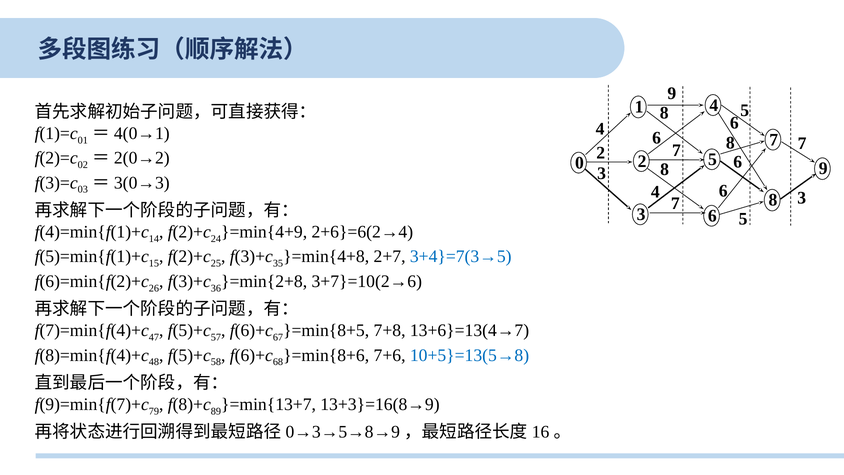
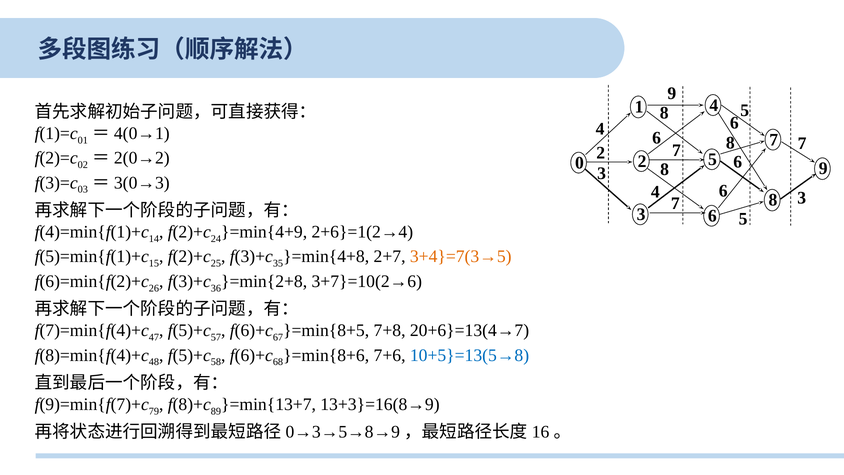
2+6}=6(2→4: 2+6}=6(2→4 -> 2+6}=1(2→4
3+4}=7(3→5 colour: blue -> orange
13+6}=13(4→7: 13+6}=13(4→7 -> 20+6}=13(4→7
